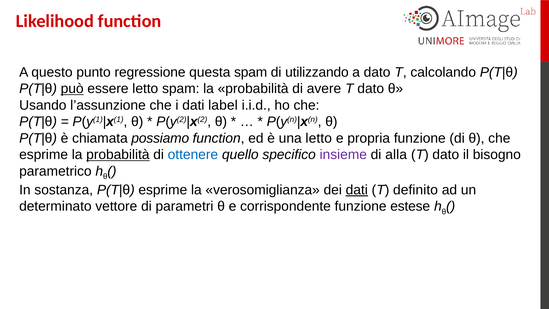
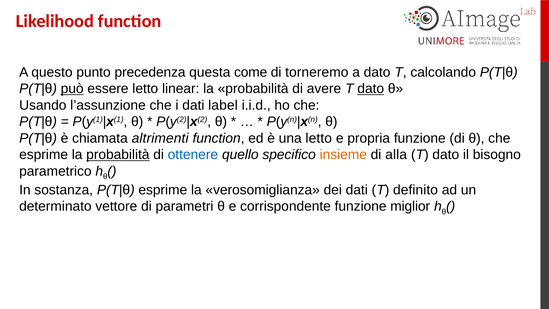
regressione: regressione -> precedenza
questa spam: spam -> come
utilizzando: utilizzando -> torneremo
letto spam: spam -> linear
dato at (371, 89) underline: none -> present
possiamo: possiamo -> altrimenti
insieme colour: purple -> orange
dati at (357, 190) underline: present -> none
estese: estese -> miglior
